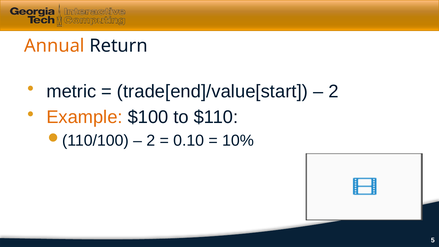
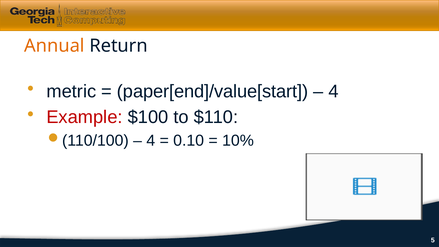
trade[end]/value[start: trade[end]/value[start -> paper[end]/value[start
2 at (333, 91): 2 -> 4
Example colour: orange -> red
2 at (151, 141): 2 -> 4
